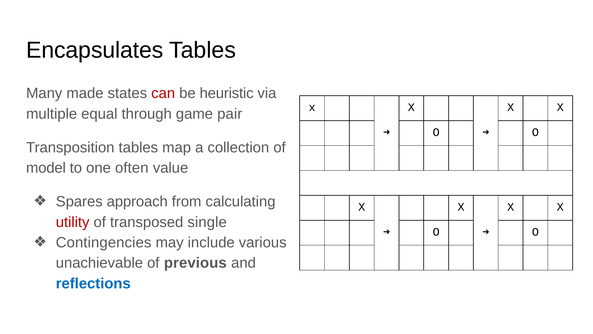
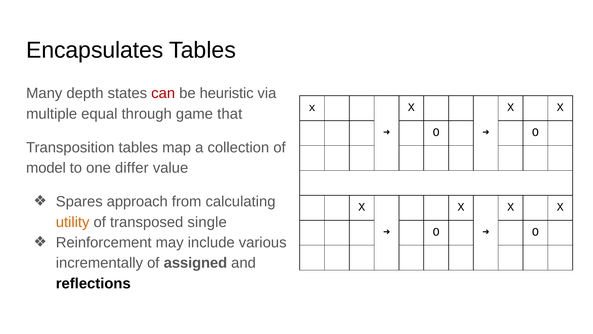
made: made -> depth
pair: pair -> that
often: often -> differ
utility colour: red -> orange
Contingencies: Contingencies -> Reinforcement
unachievable: unachievable -> incrementally
previous: previous -> assigned
reflections colour: blue -> black
